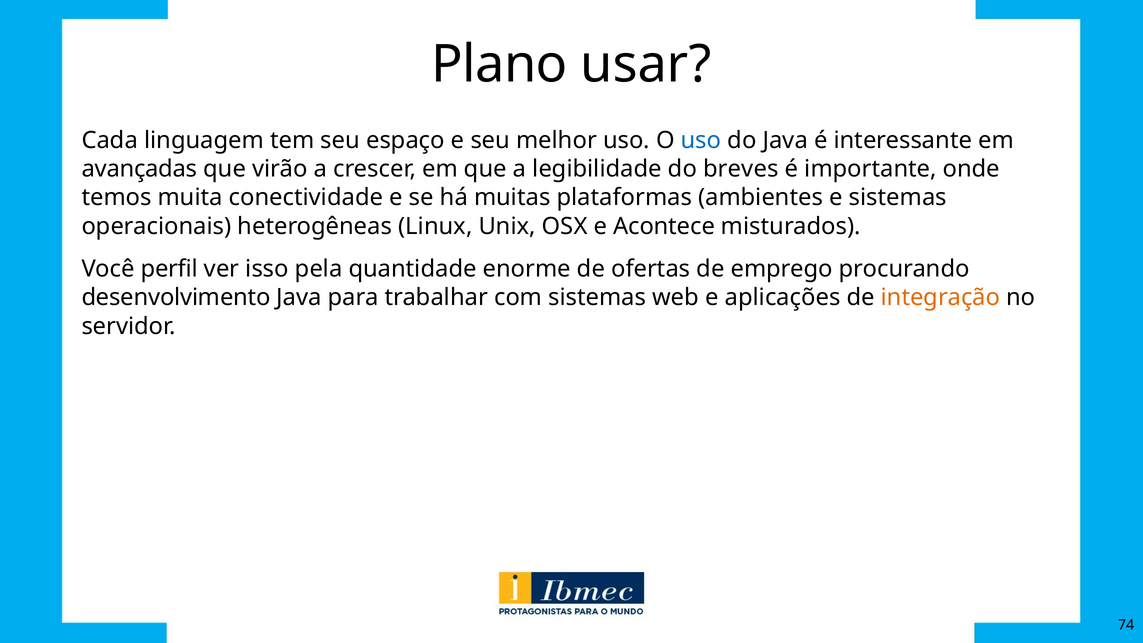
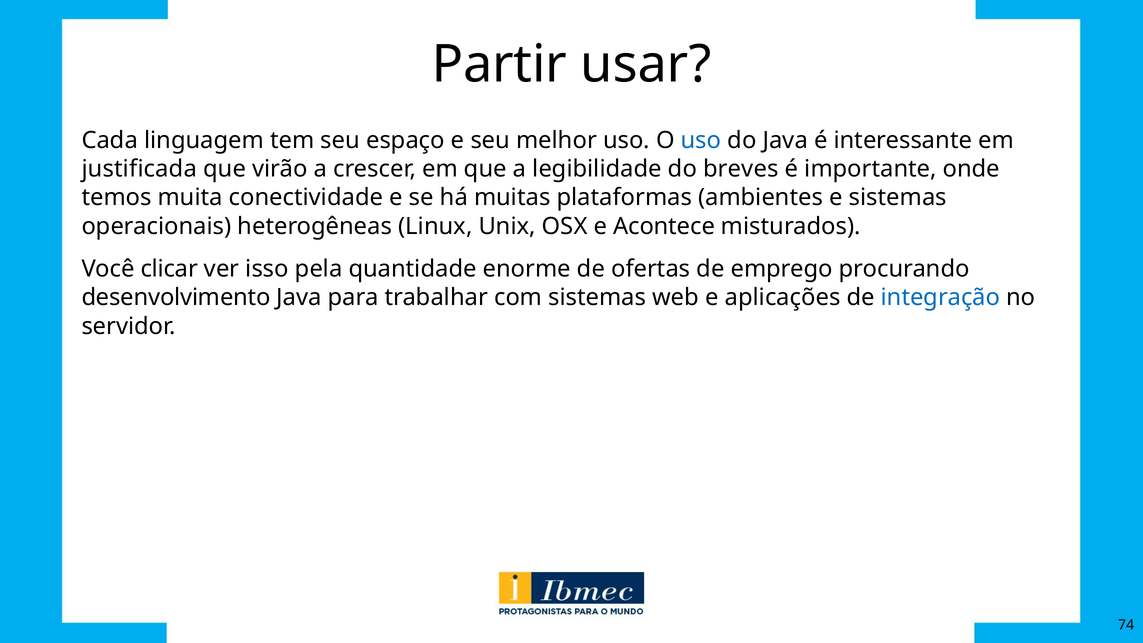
Plano: Plano -> Partir
avançadas: avançadas -> justificada
perfil: perfil -> clicar
integração colour: orange -> blue
